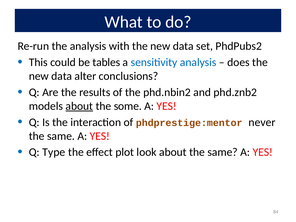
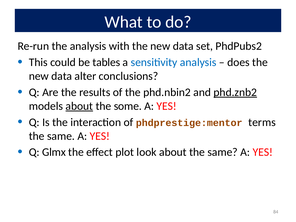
phd.znb2 underline: none -> present
never: never -> terms
Type: Type -> Glmx
